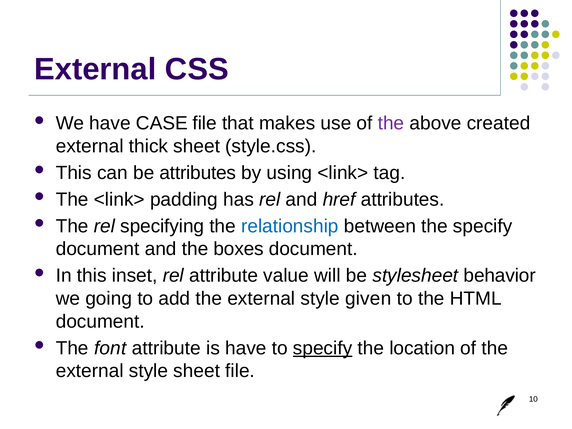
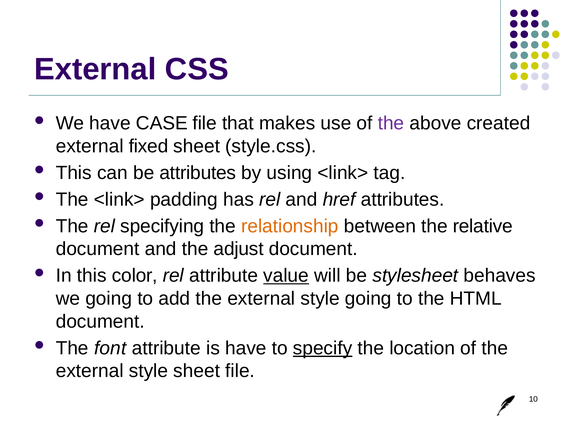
thick: thick -> fixed
relationship colour: blue -> orange
the specify: specify -> relative
boxes: boxes -> adjust
inset: inset -> color
value underline: none -> present
behavior: behavior -> behaves
style given: given -> going
